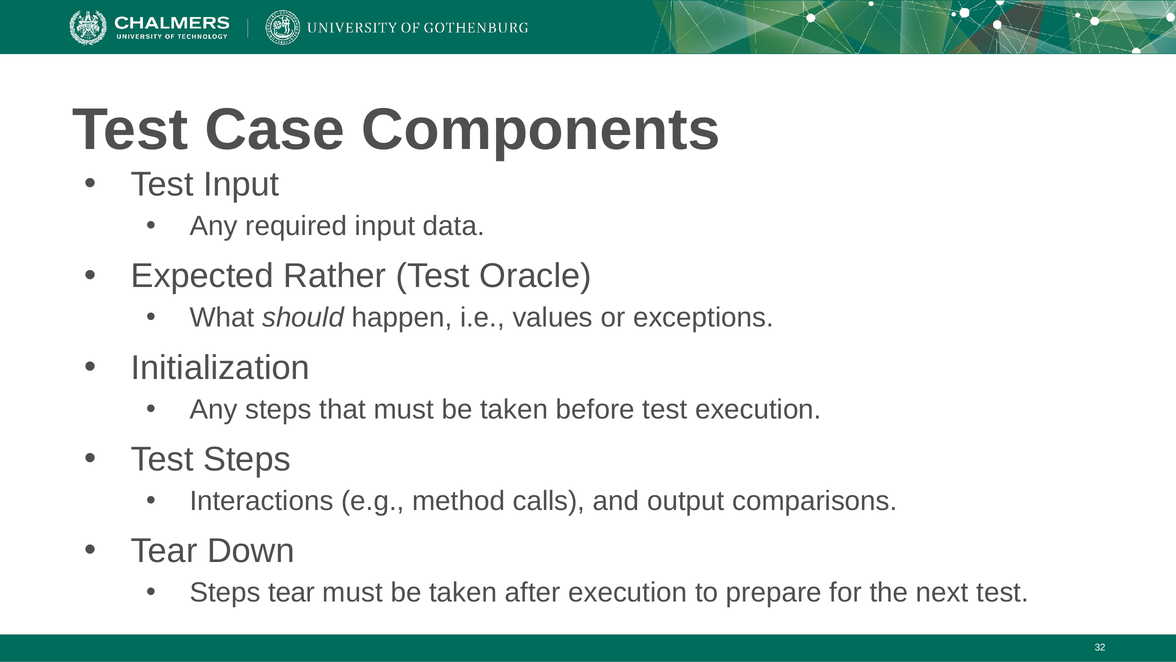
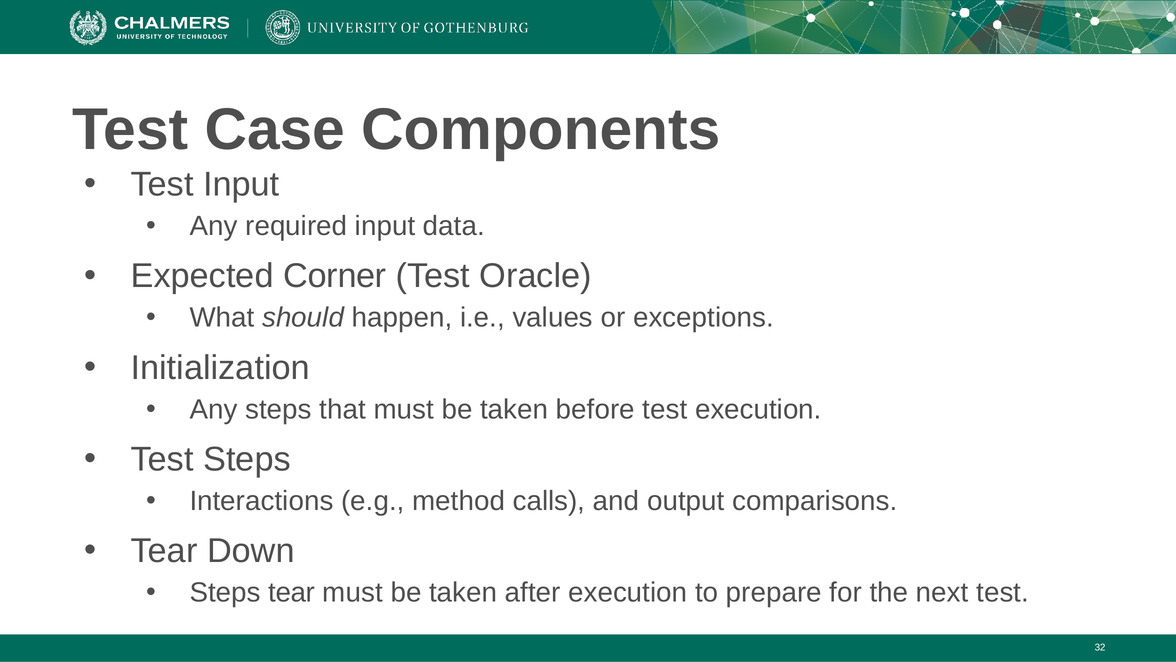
Rather: Rather -> Corner
